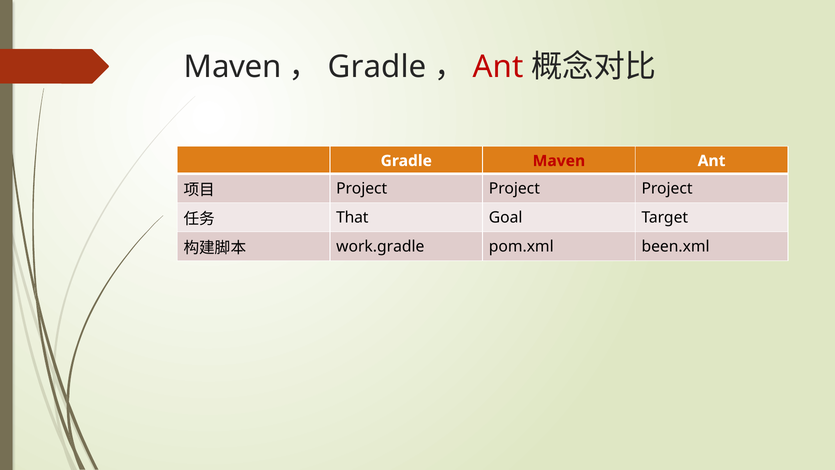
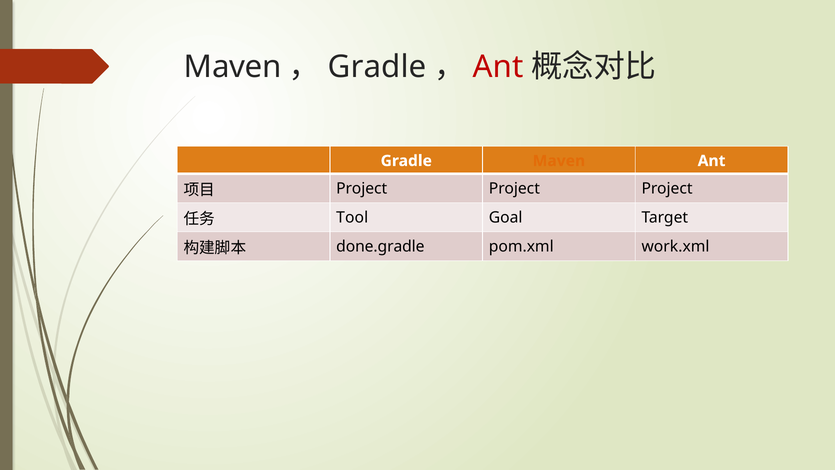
Maven at (559, 161) colour: red -> orange
That: That -> Tool
work.gradle: work.gradle -> done.gradle
been.xml: been.xml -> work.xml
